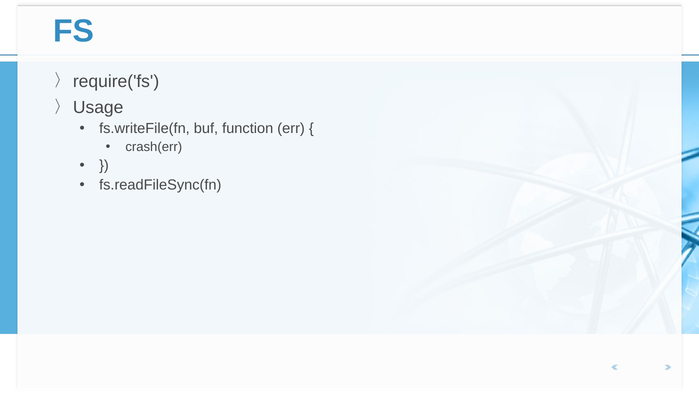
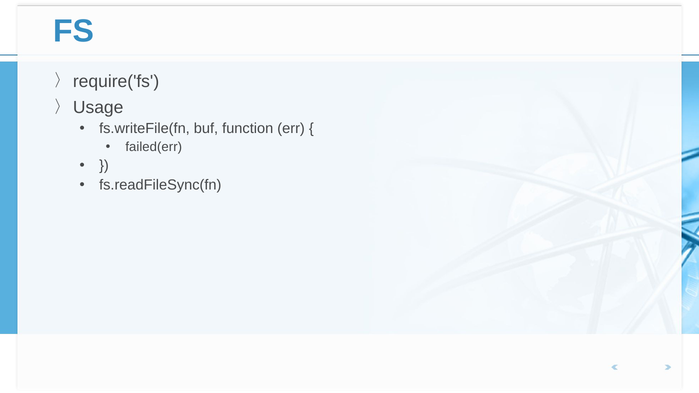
crash(err: crash(err -> failed(err
